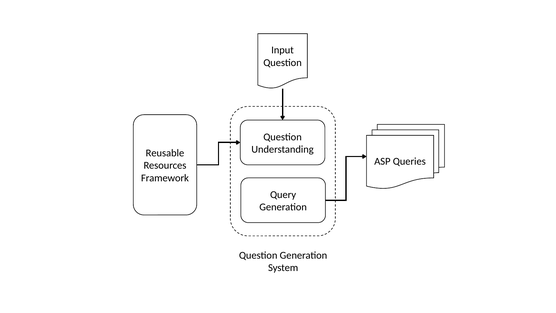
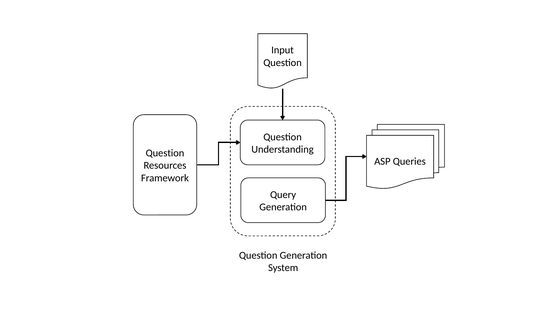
Reusable at (165, 153): Reusable -> Question
